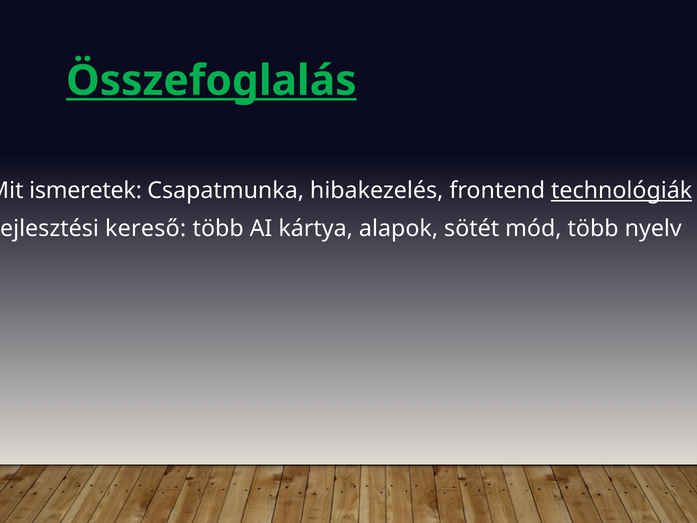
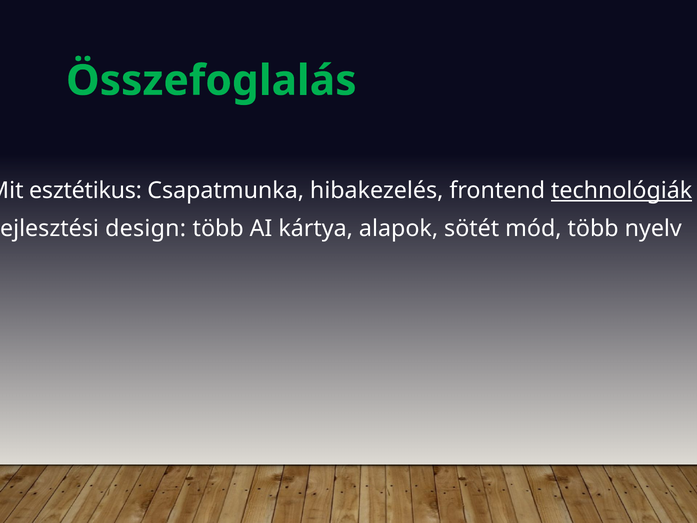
Összefoglalás underline: present -> none
ismeretek: ismeretek -> esztétikus
kereső: kereső -> design
